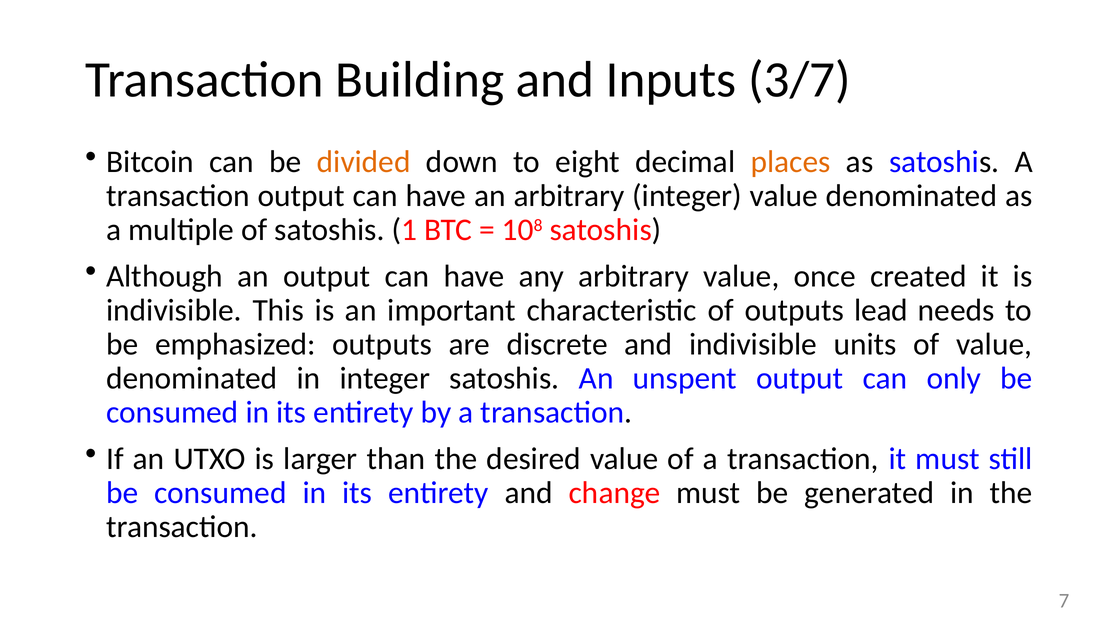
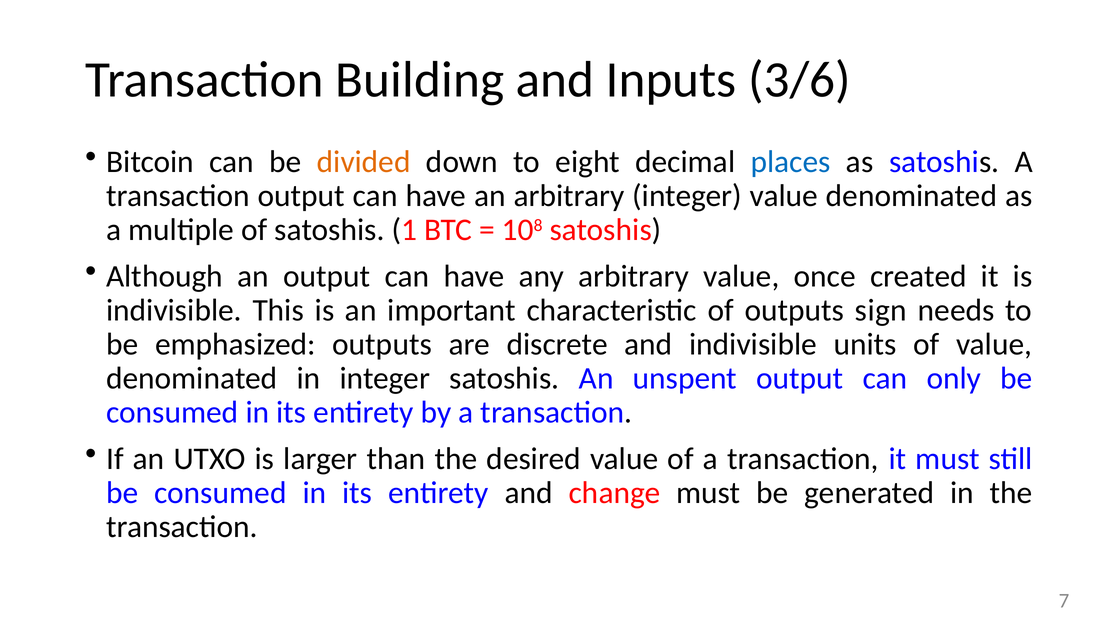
3/7: 3/7 -> 3/6
places colour: orange -> blue
lead: lead -> sign
